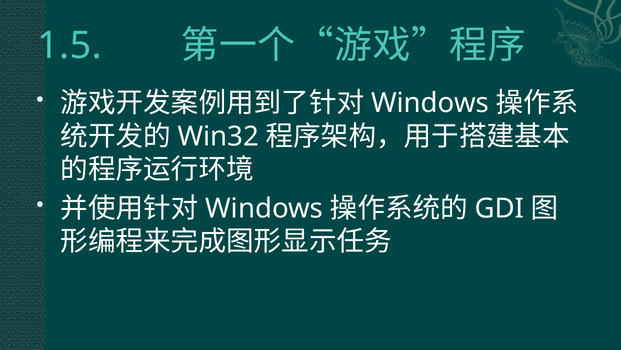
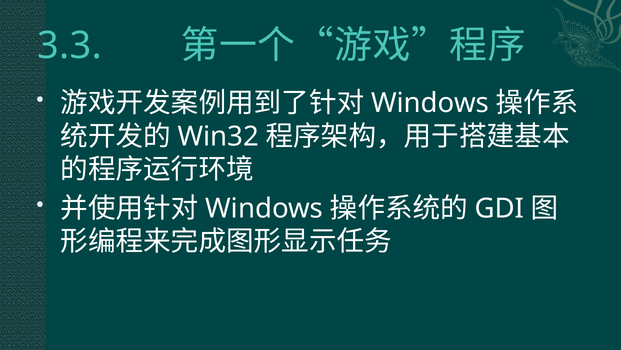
1.5: 1.5 -> 3.3
